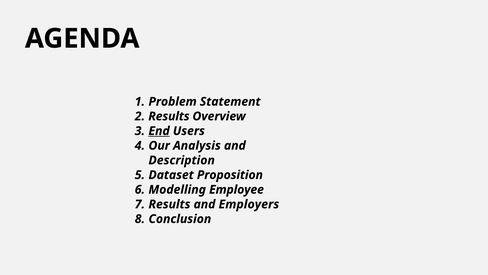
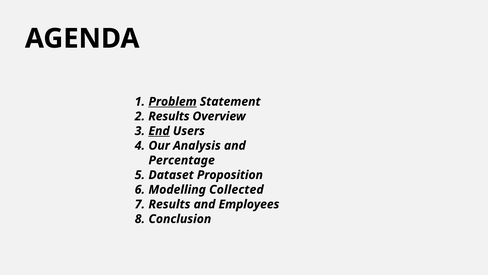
Problem underline: none -> present
Description: Description -> Percentage
Employee: Employee -> Collected
Employers: Employers -> Employees
